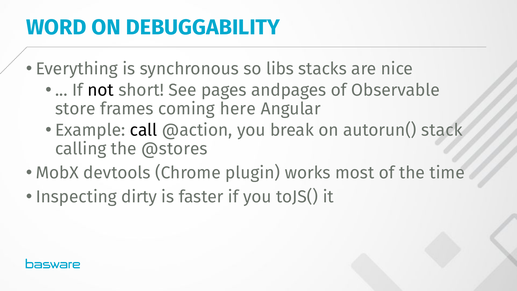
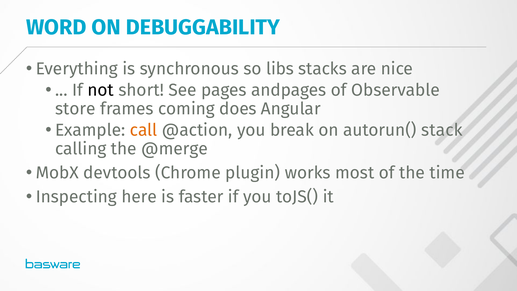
here: here -> does
call colour: black -> orange
@stores: @stores -> @merge
dirty: dirty -> here
